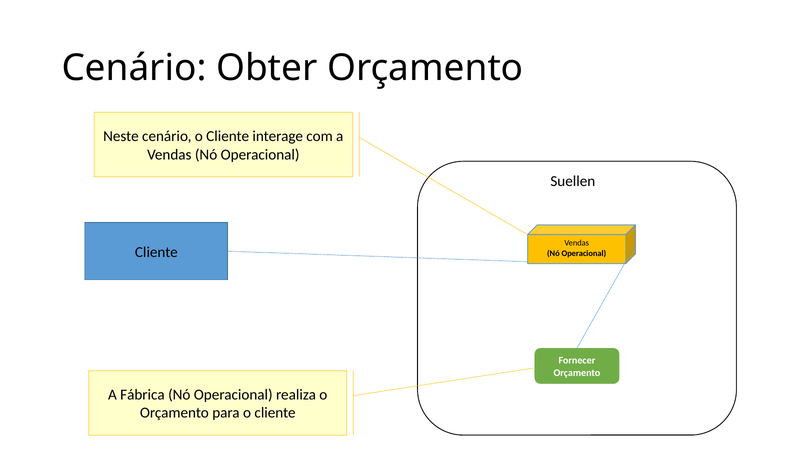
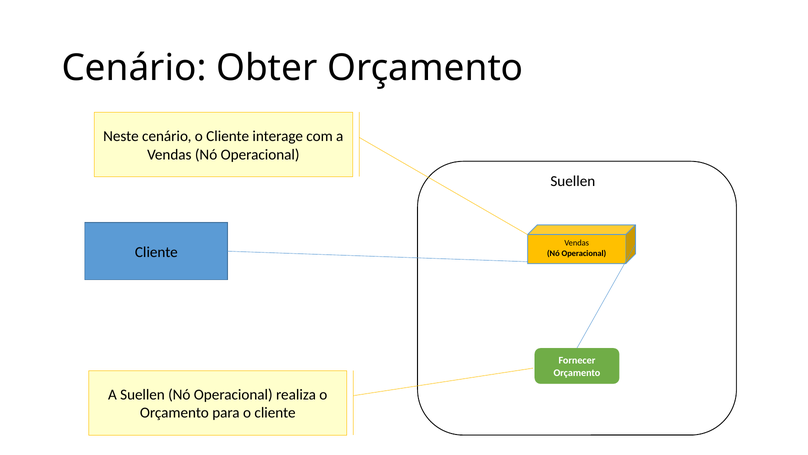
A Fábrica: Fábrica -> Suellen
